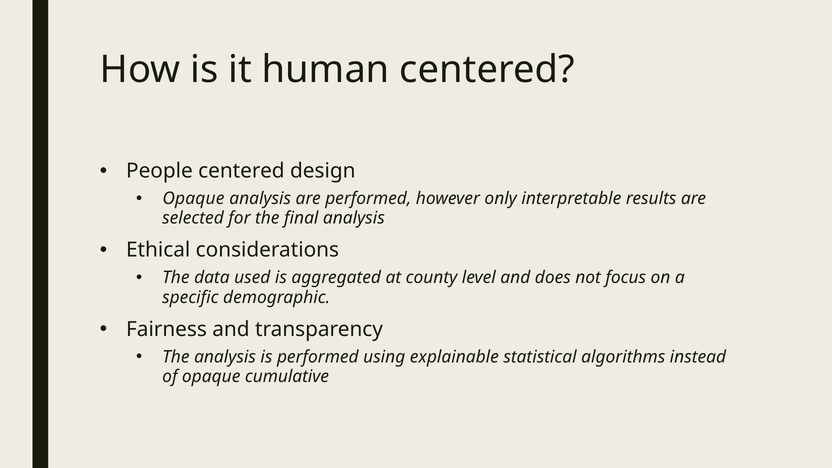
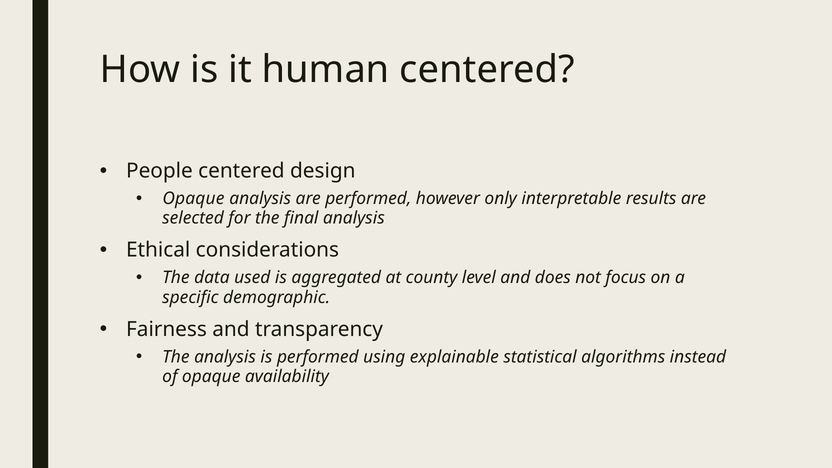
cumulative: cumulative -> availability
